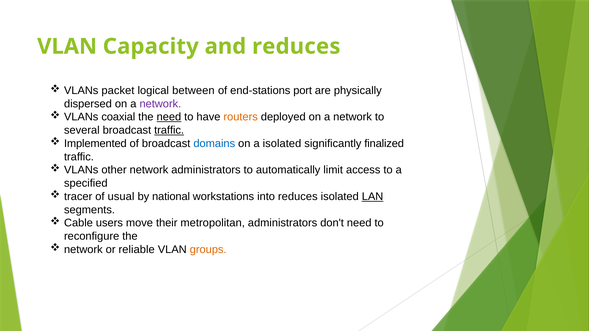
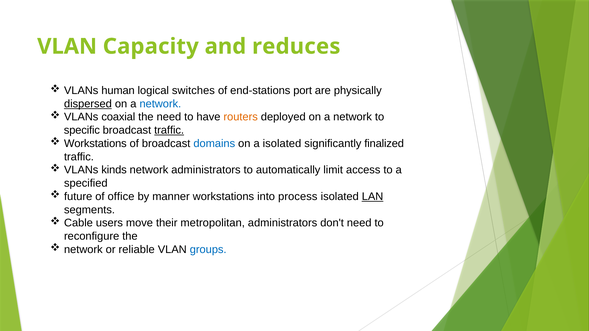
packet: packet -> human
between: between -> switches
dispersed underline: none -> present
network at (160, 104) colour: purple -> blue
need at (169, 117) underline: present -> none
several: several -> specific
Implemented at (95, 144): Implemented -> Workstations
other: other -> kinds
tracer: tracer -> future
usual: usual -> office
national: national -> manner
into reduces: reduces -> process
groups colour: orange -> blue
